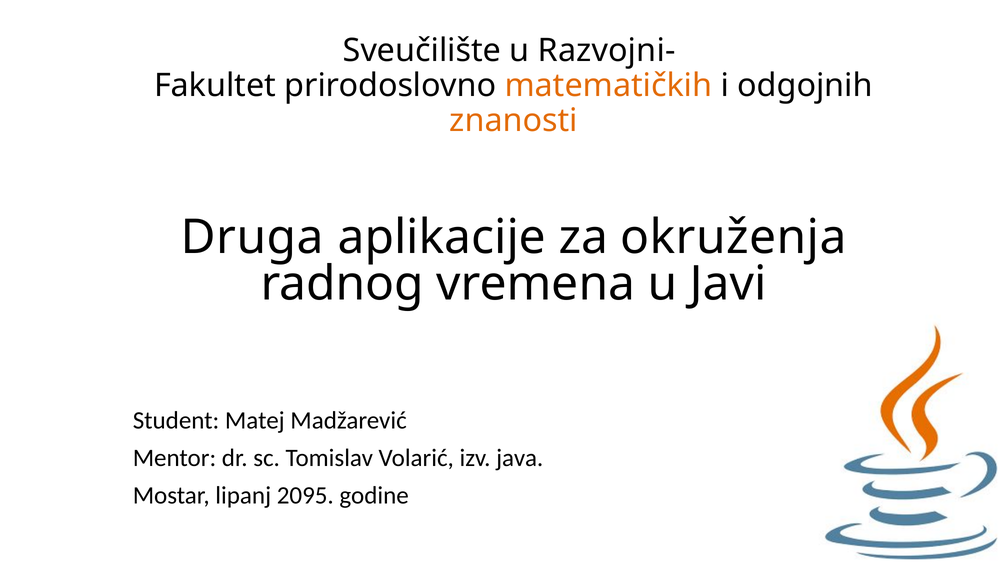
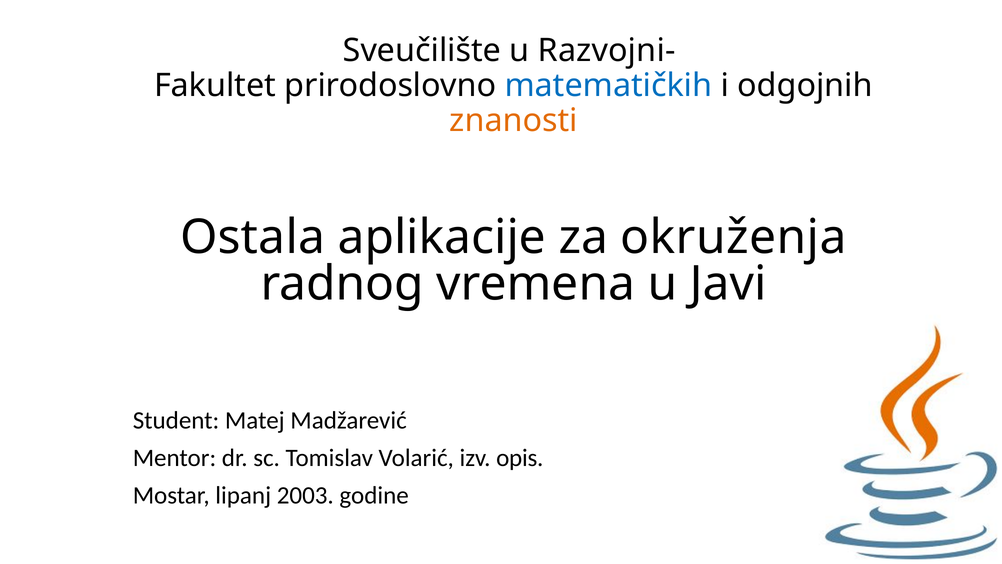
matematičkih colour: orange -> blue
Druga: Druga -> Ostala
java: java -> opis
2095: 2095 -> 2003
